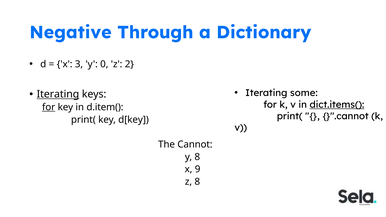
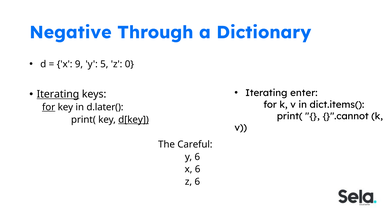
3: 3 -> 9
0: 0 -> 5
2: 2 -> 0
some: some -> enter
dict.items( underline: present -> none
d.item(: d.item( -> d.later(
d[key underline: none -> present
Cannot: Cannot -> Careful
y 8: 8 -> 6
x 9: 9 -> 6
z 8: 8 -> 6
